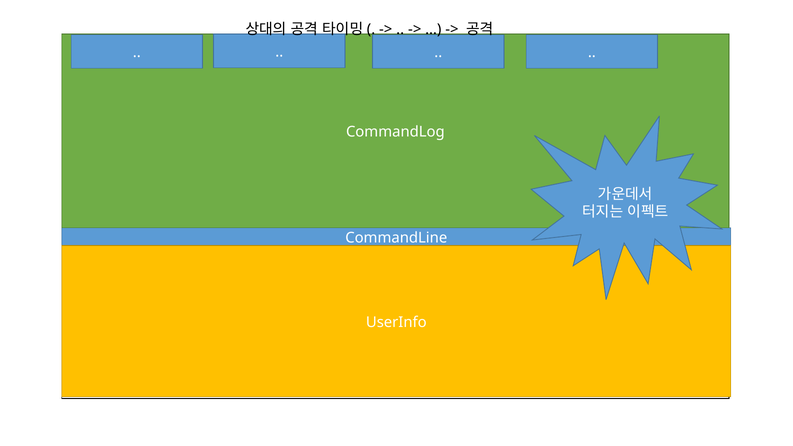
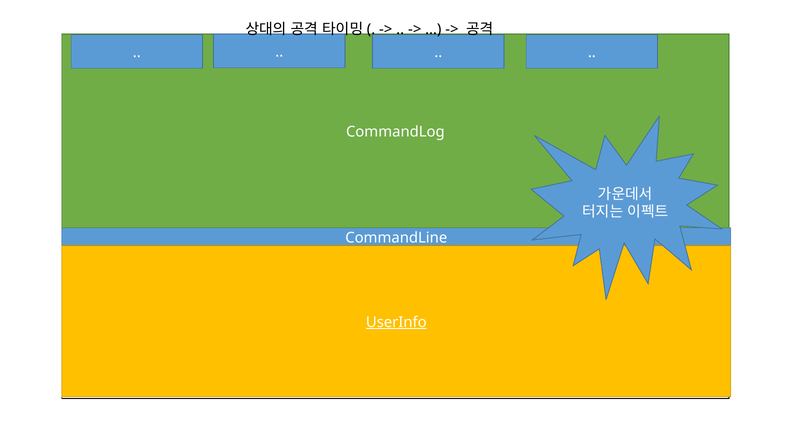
UserInfo underline: none -> present
